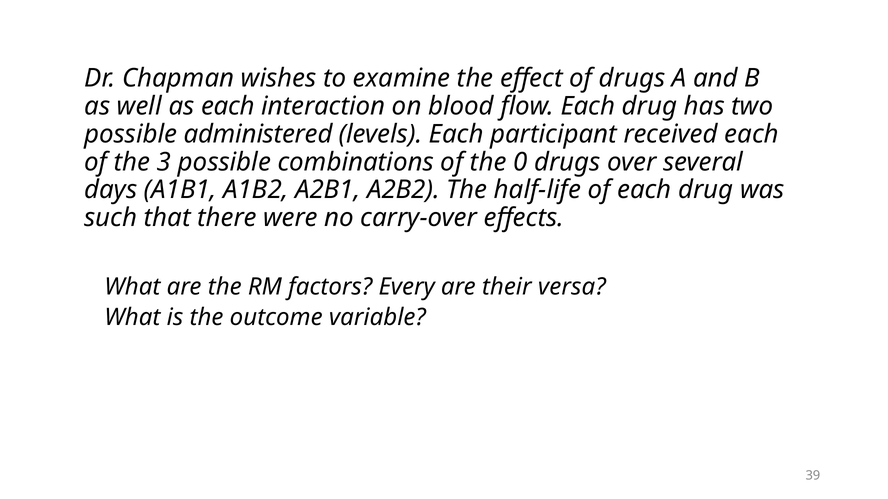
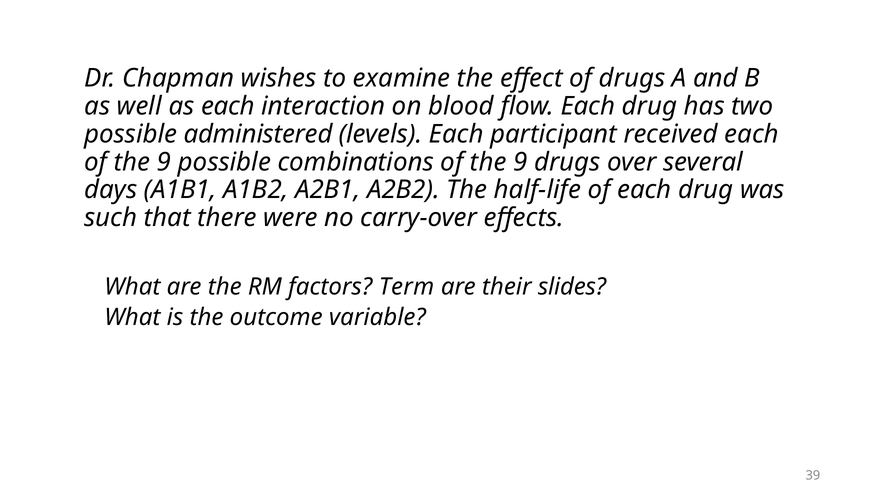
3 at (164, 162): 3 -> 9
combinations of the 0: 0 -> 9
Every: Every -> Term
versa: versa -> slides
